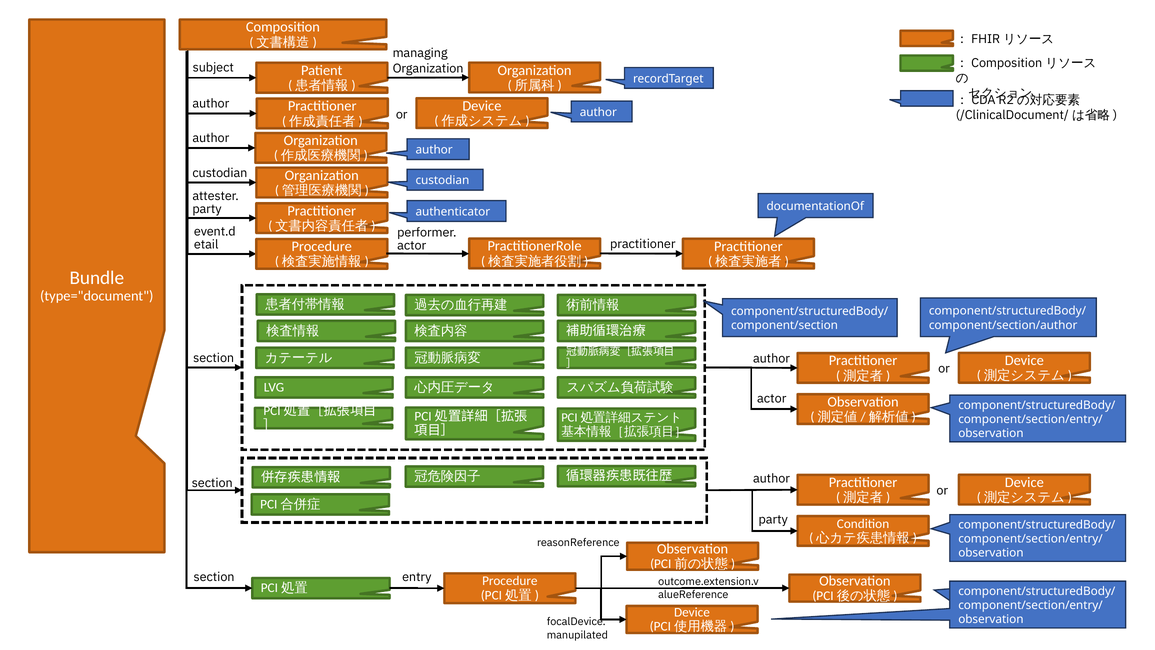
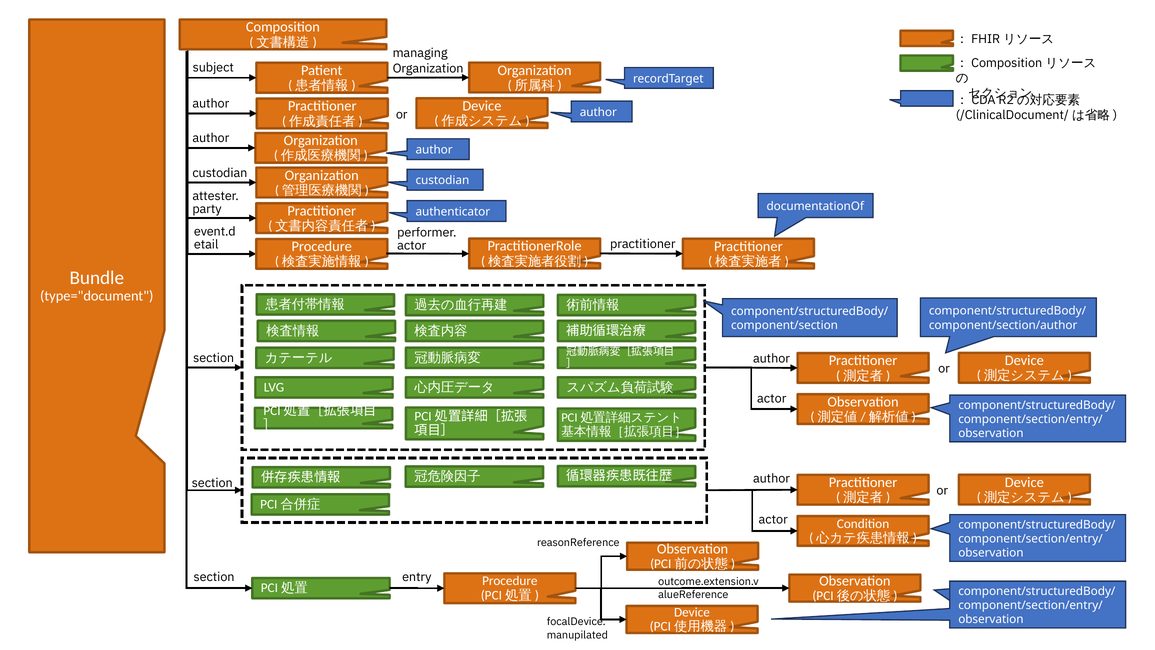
party at (773, 520): party -> actor
